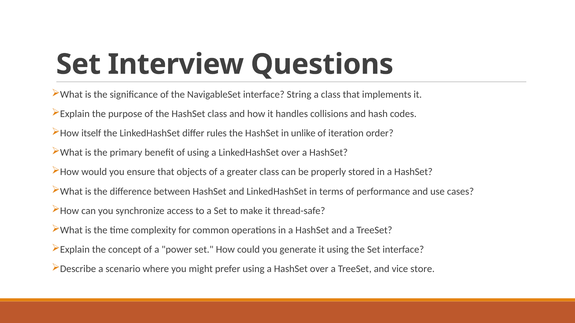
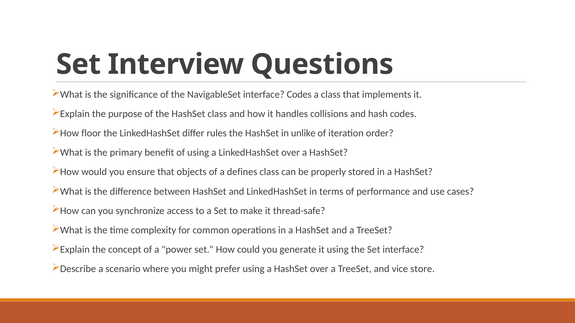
interface String: String -> Codes
itself: itself -> floor
greater: greater -> defines
